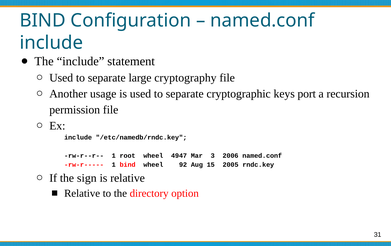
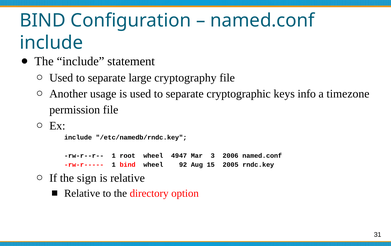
port: port -> info
recursion: recursion -> timezone
